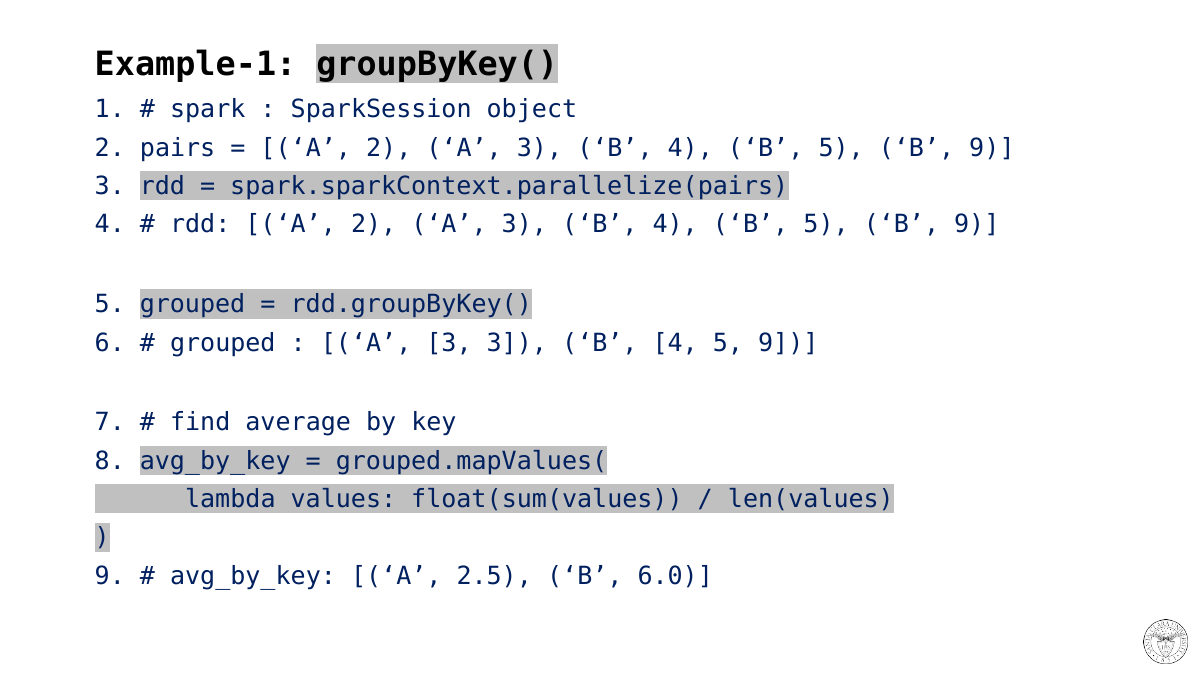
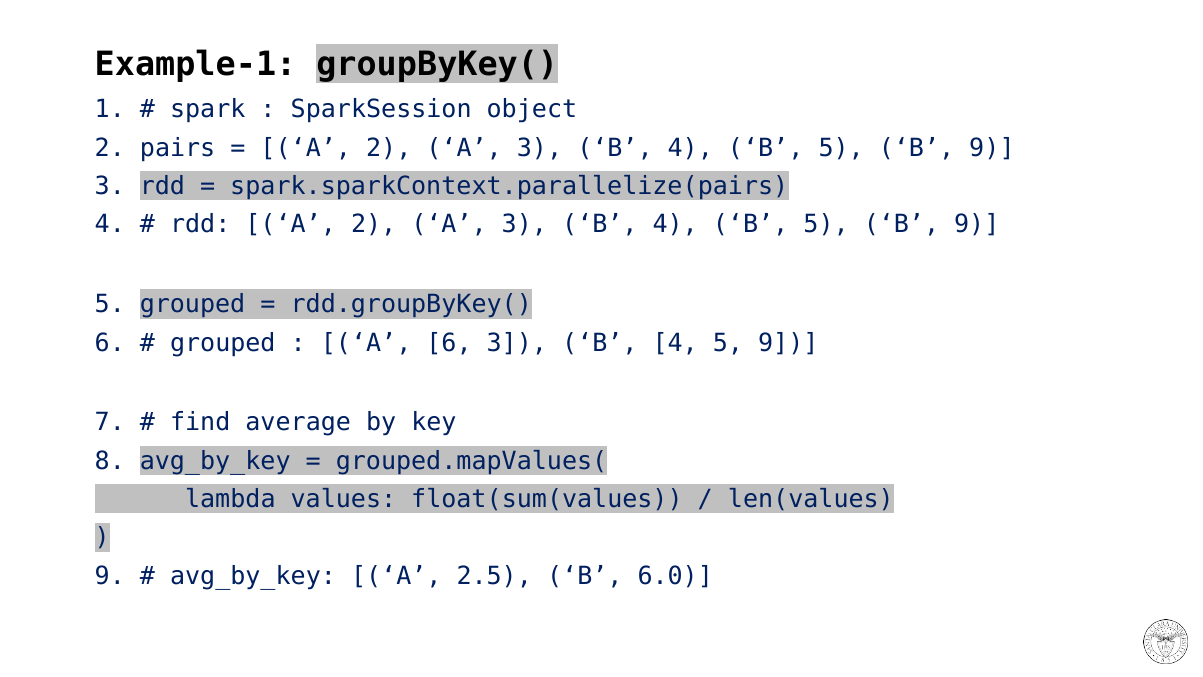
3 at (449, 343): 3 -> 6
